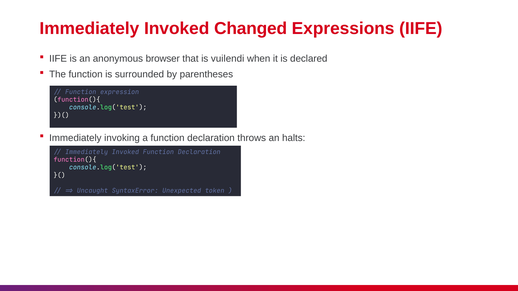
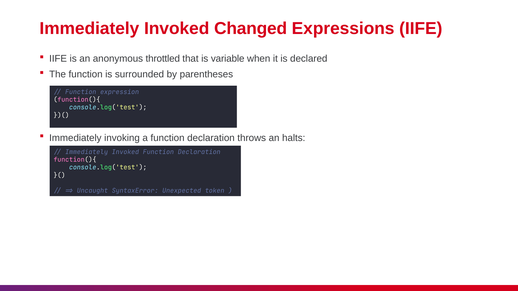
browser: browser -> throttled
vuilendi: vuilendi -> variable
